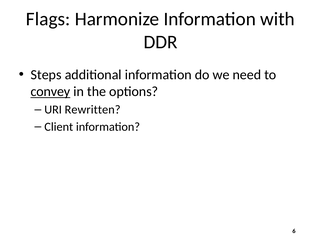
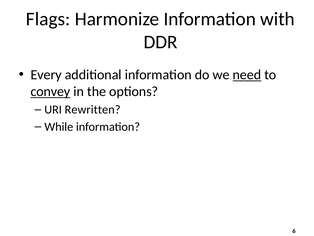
Steps: Steps -> Every
need underline: none -> present
Client: Client -> While
